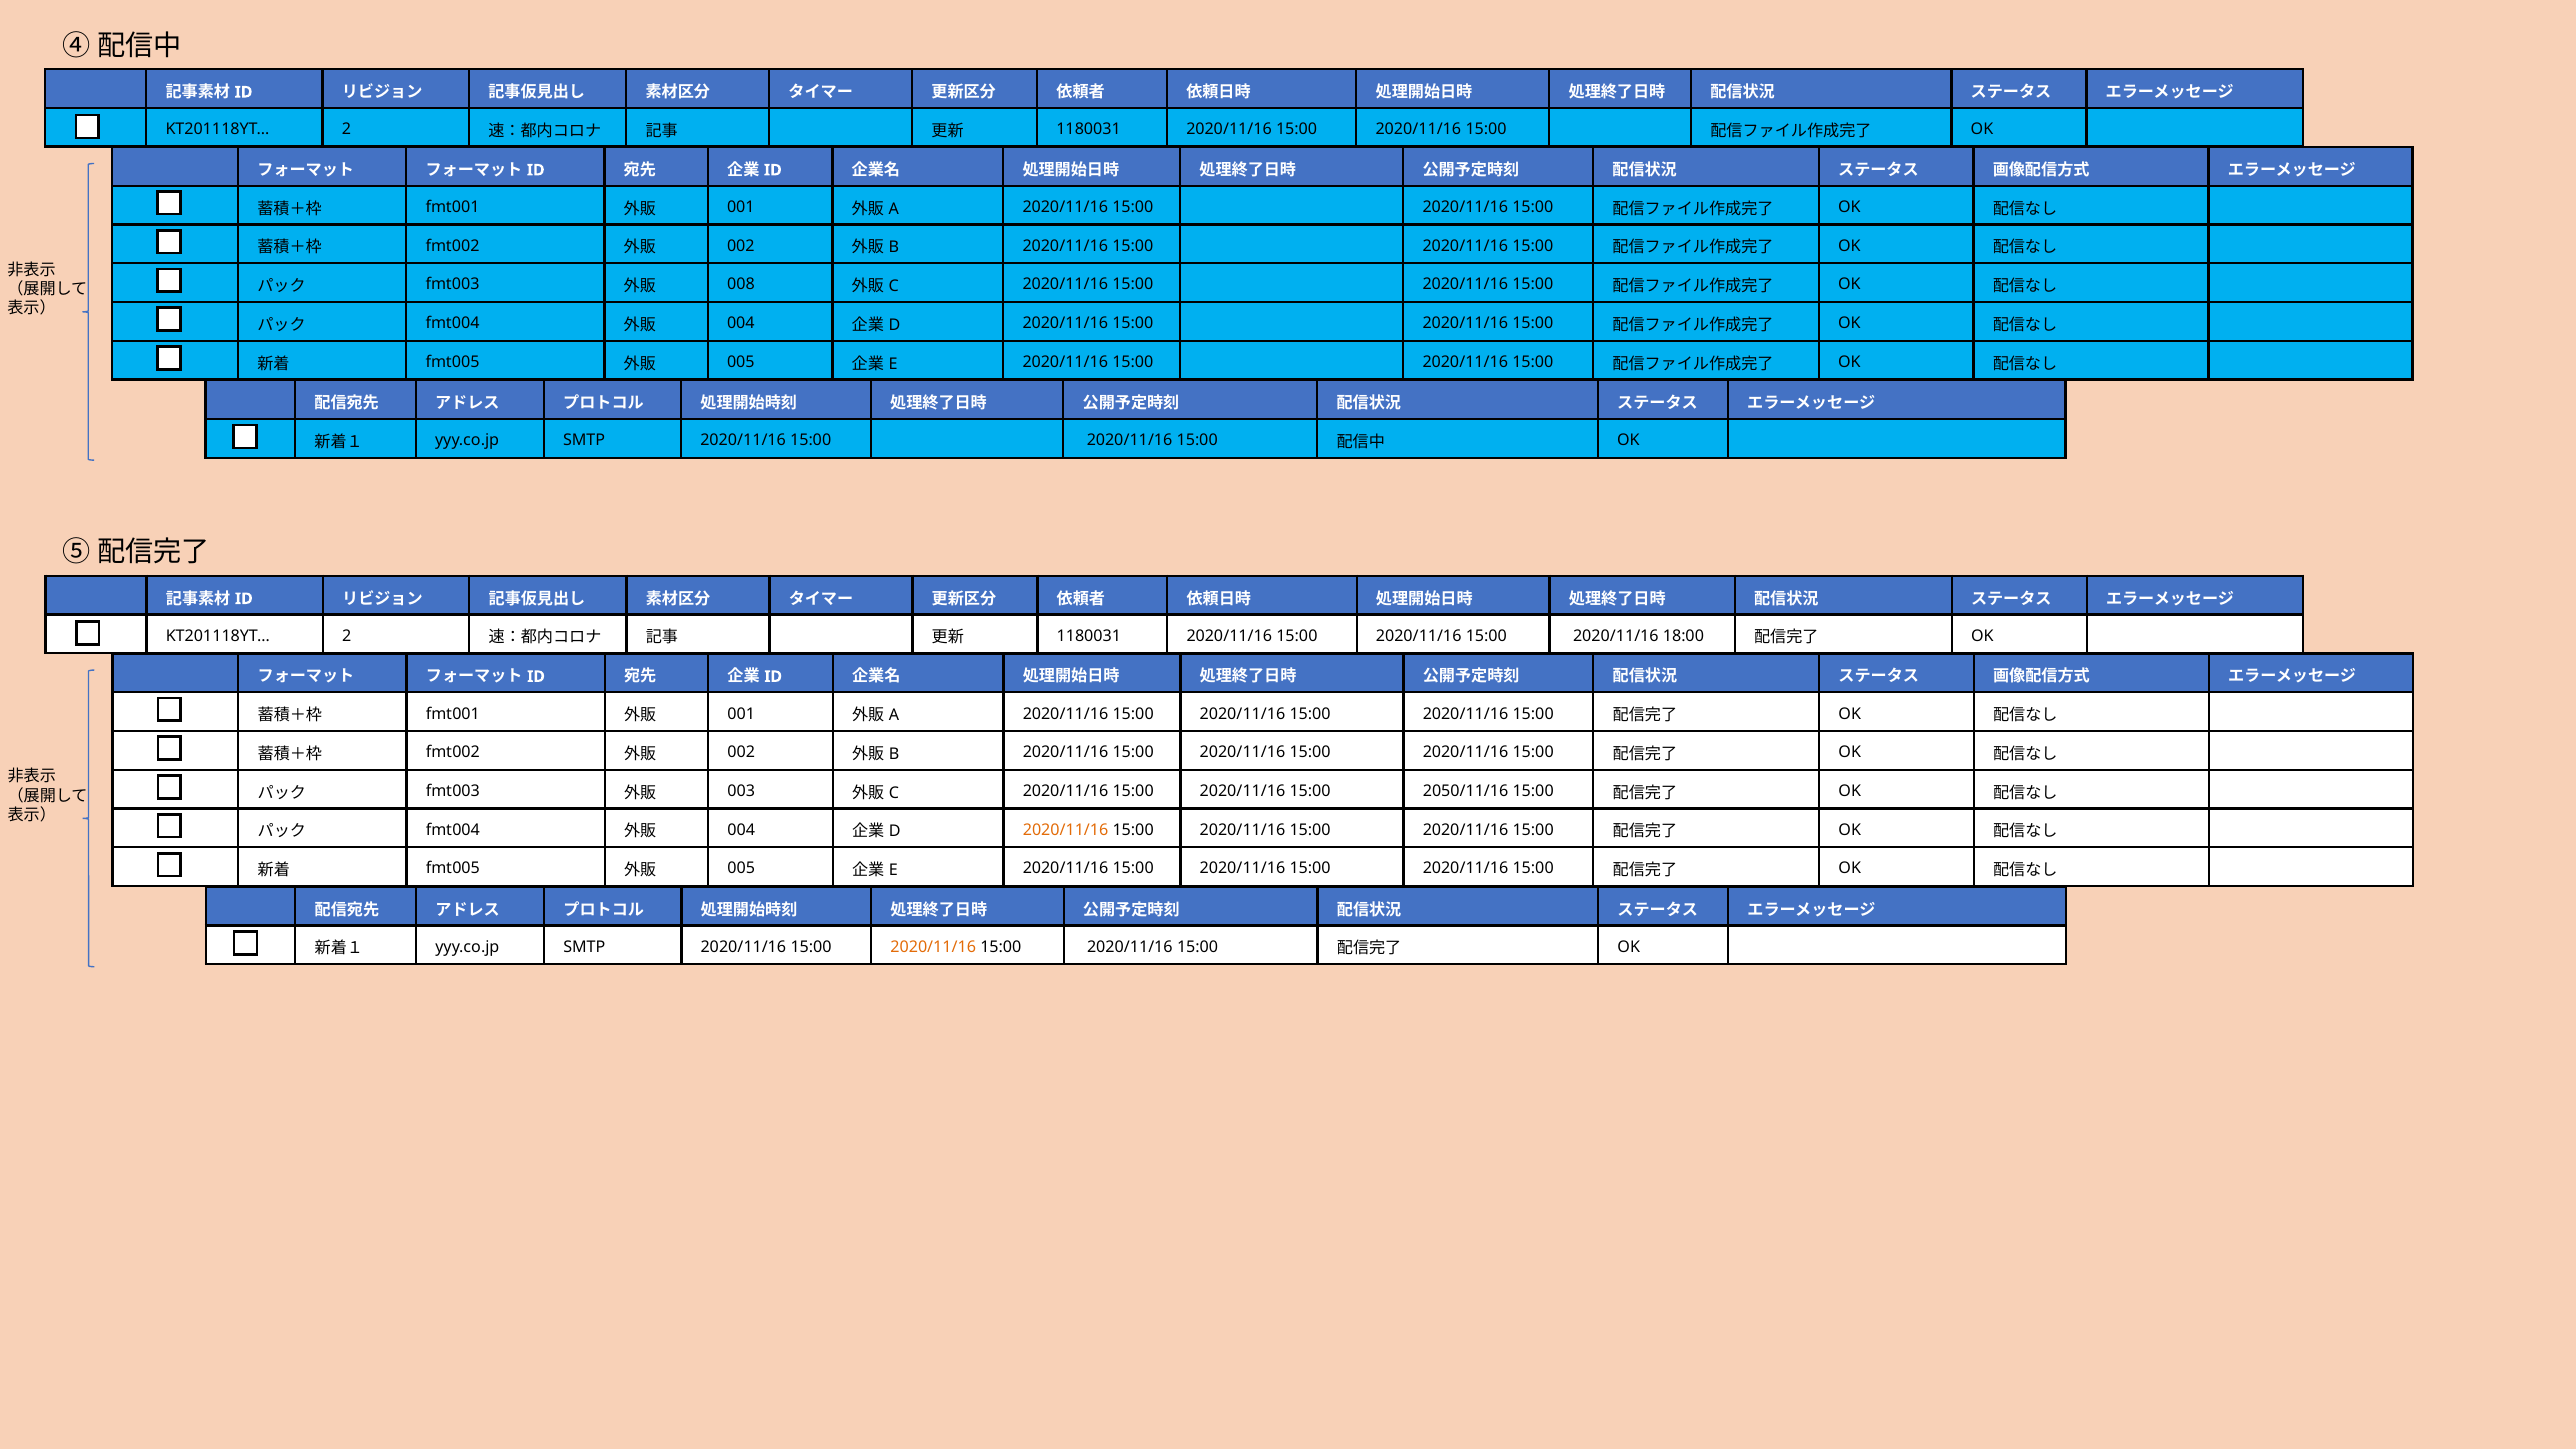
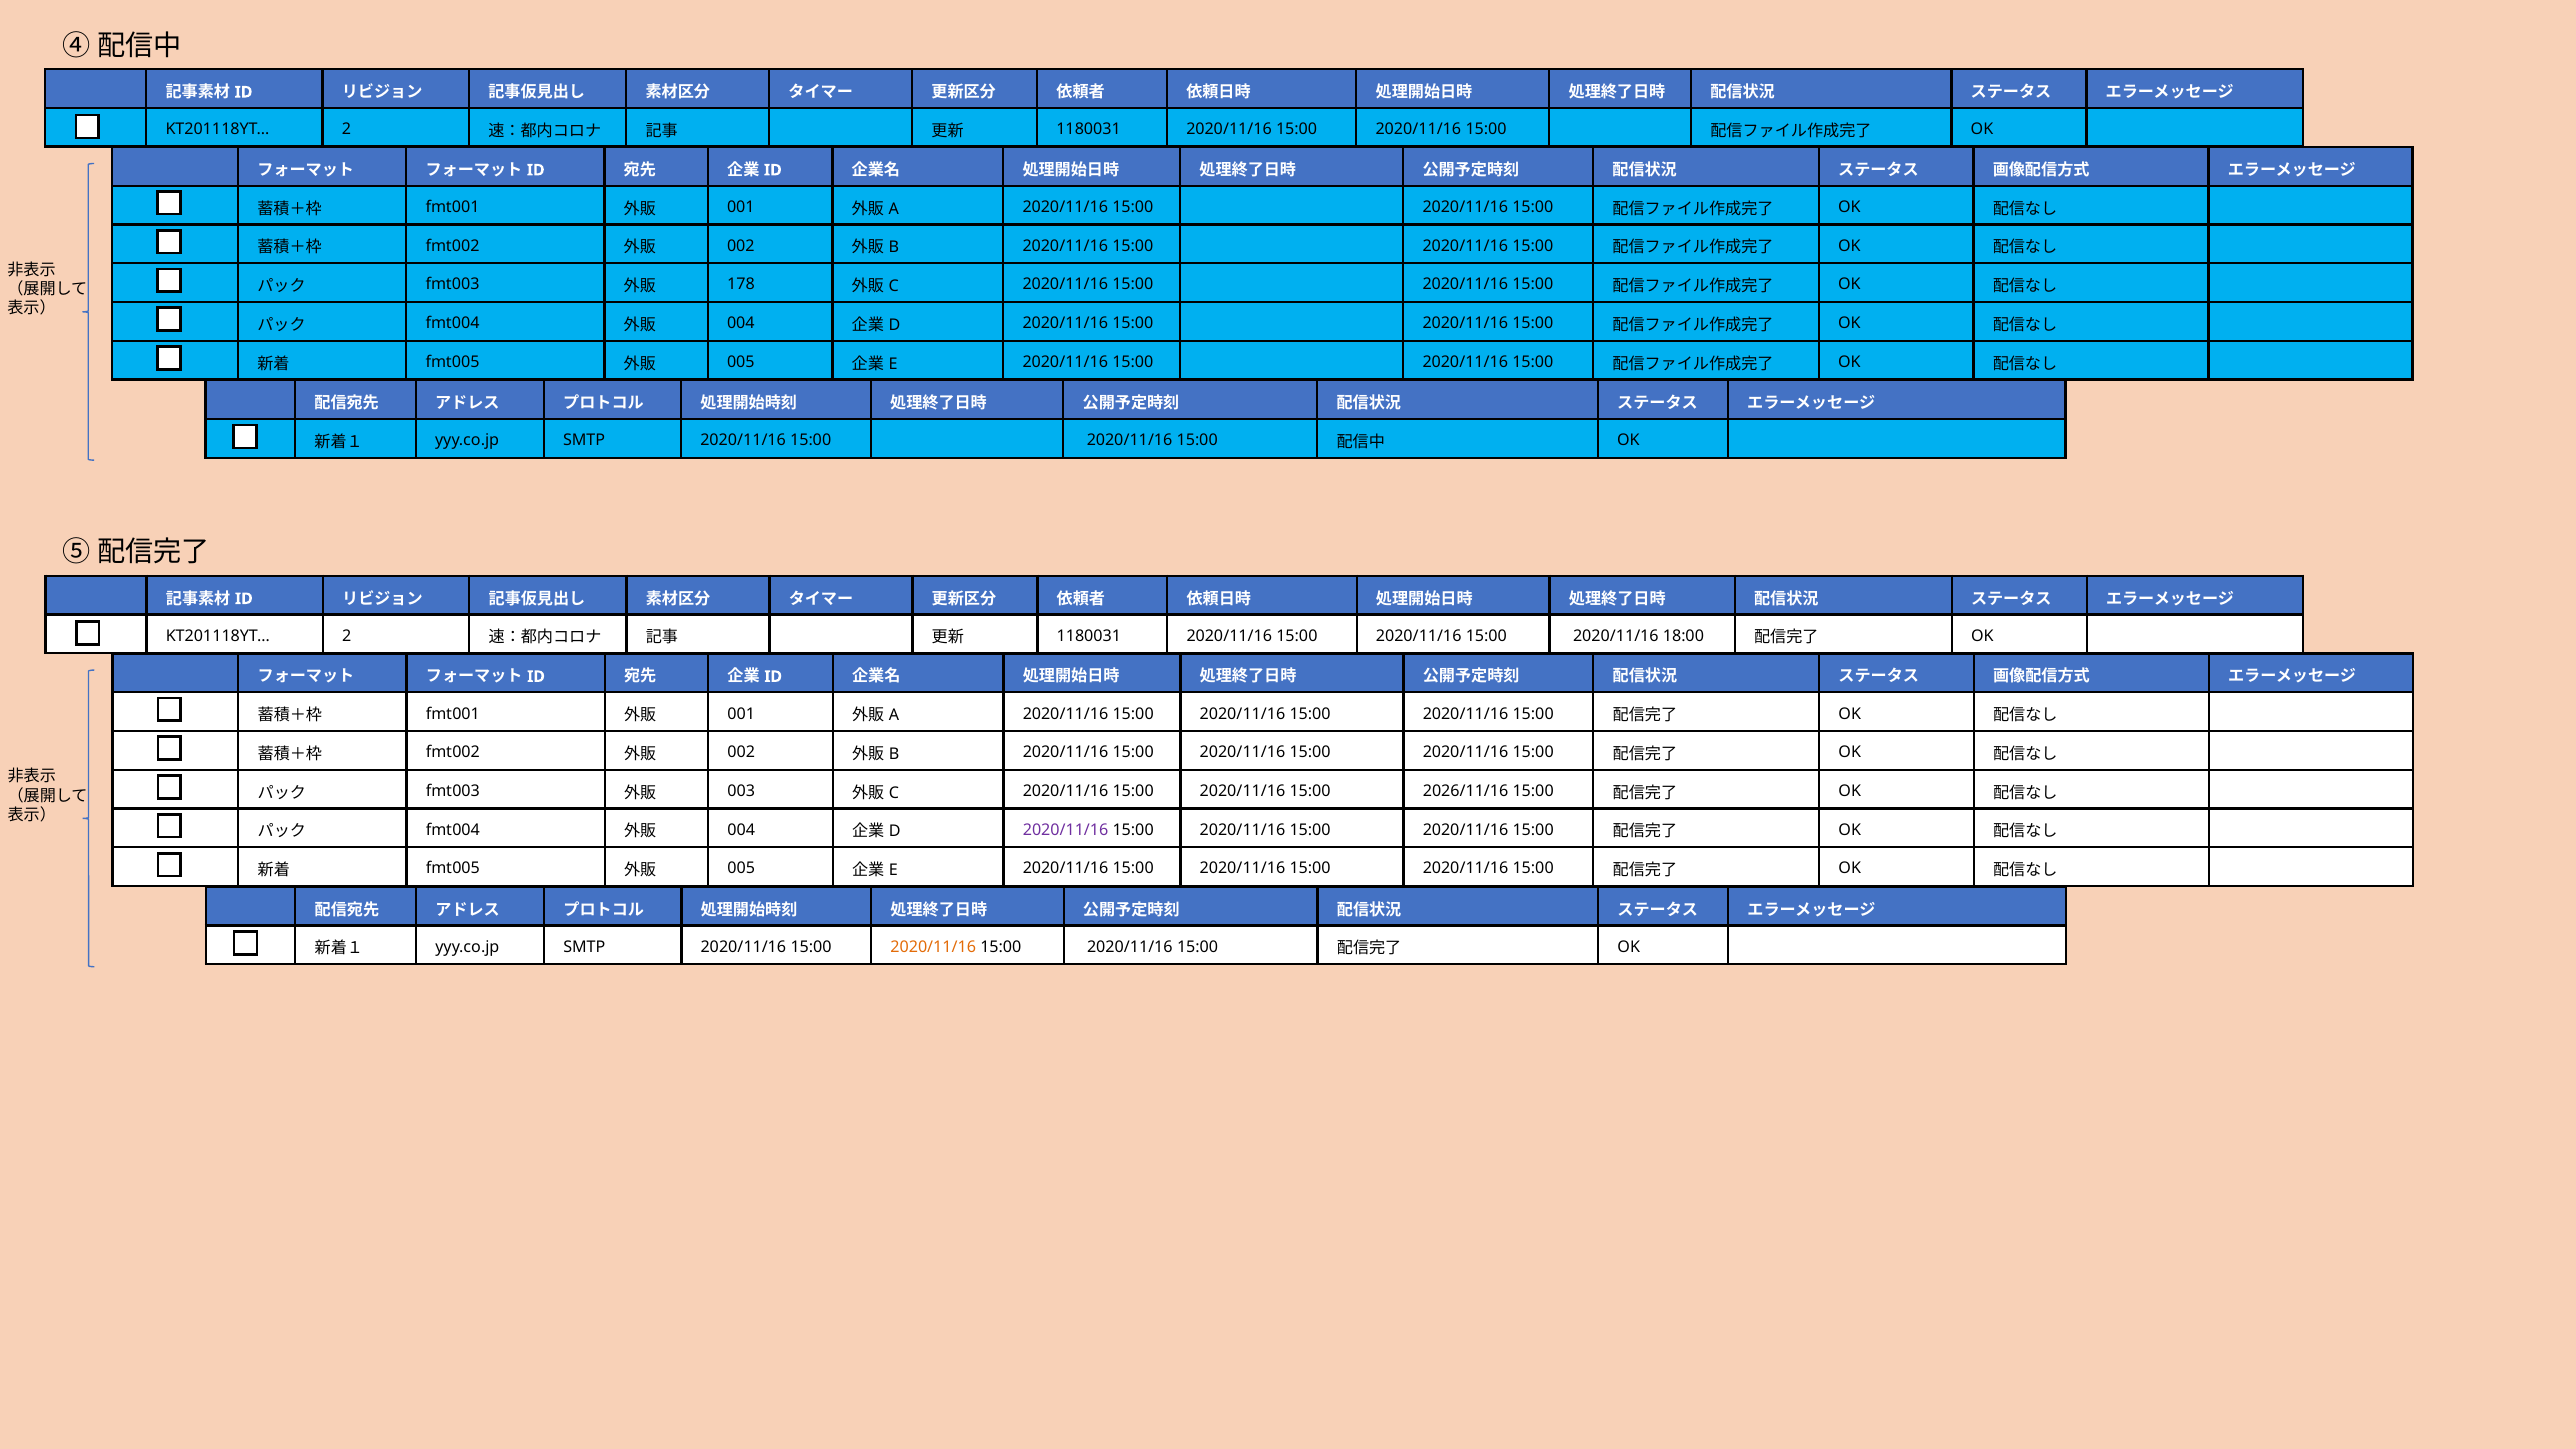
008: 008 -> 178
2050/11/16: 2050/11/16 -> 2026/11/16
2020/11/16 at (1066, 830) colour: orange -> purple
